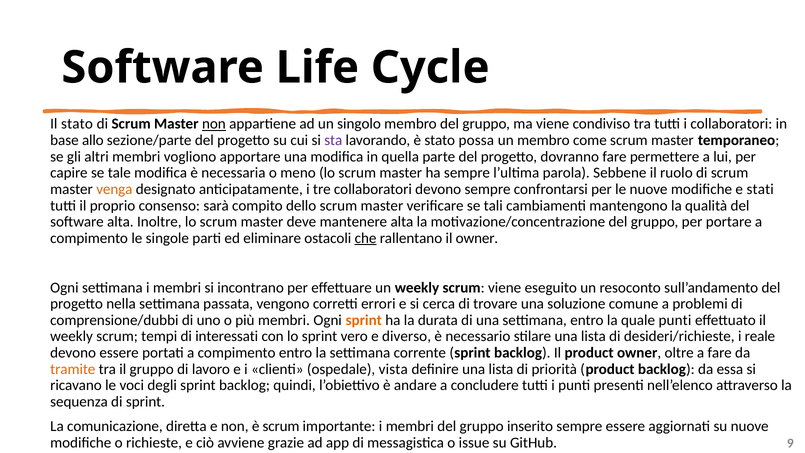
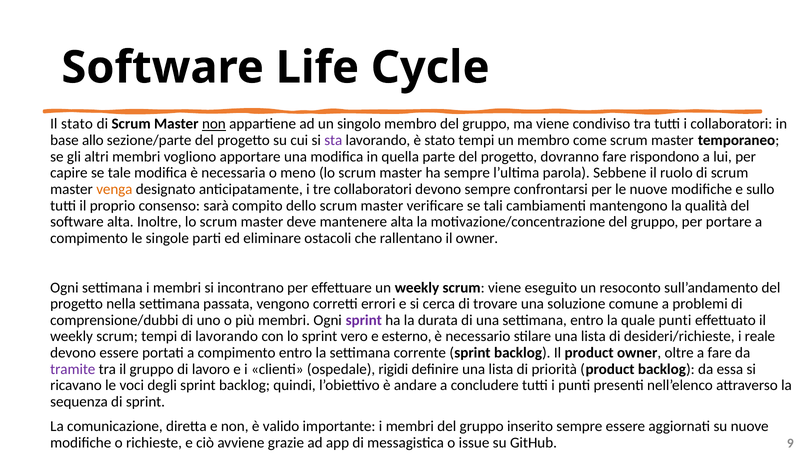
stato possa: possa -> tempi
permettere: permettere -> rispondono
stati: stati -> sullo
che underline: present -> none
sprint at (364, 320) colour: orange -> purple
di interessati: interessati -> lavorando
diverso: diverso -> esterno
tramite colour: orange -> purple
vista: vista -> rigidi
è scrum: scrum -> valido
